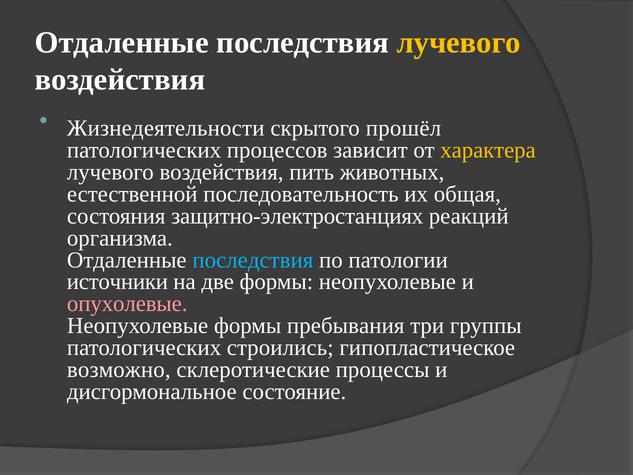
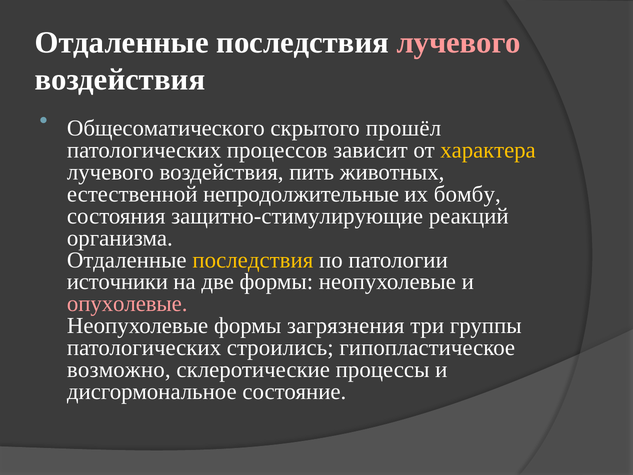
лучевого at (459, 43) colour: yellow -> pink
Жизнедеятельности: Жизнедеятельности -> Общесоматического
последовательность: последовательность -> непродолжительные
общая: общая -> бомбу
защитно-электростанциях: защитно-электростанциях -> защитно-стимулирующие
последствия at (253, 260) colour: light blue -> yellow
пребывания: пребывания -> загрязнения
